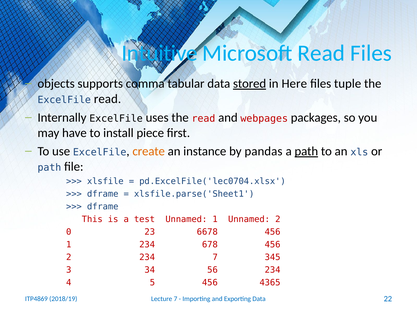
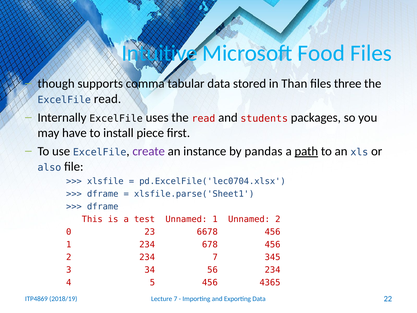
Microsoft Read: Read -> Food
objects: objects -> though
stored underline: present -> none
Here: Here -> Than
tuple: tuple -> three
webpages: webpages -> students
create colour: orange -> purple
path at (49, 167): path -> also
